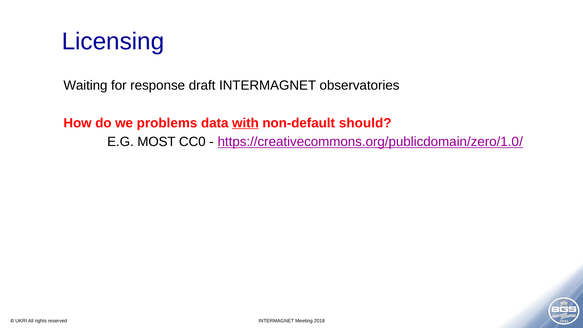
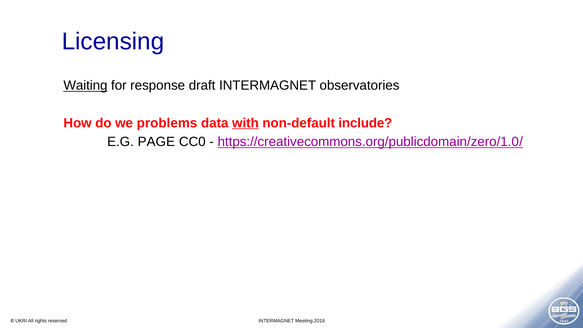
Waiting underline: none -> present
should: should -> include
MOST: MOST -> PAGE
